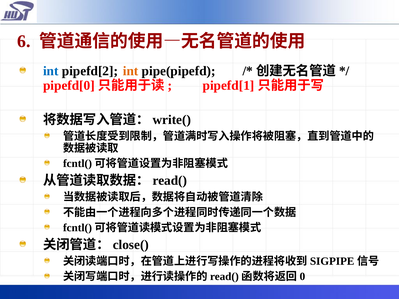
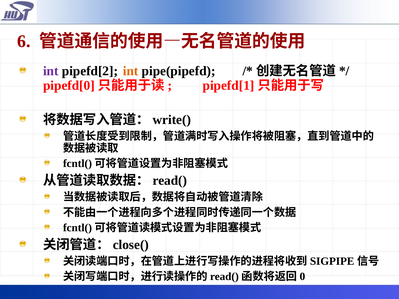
int at (51, 71) colour: blue -> purple
